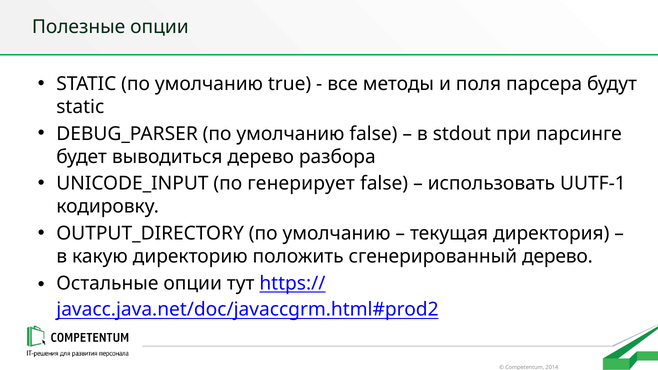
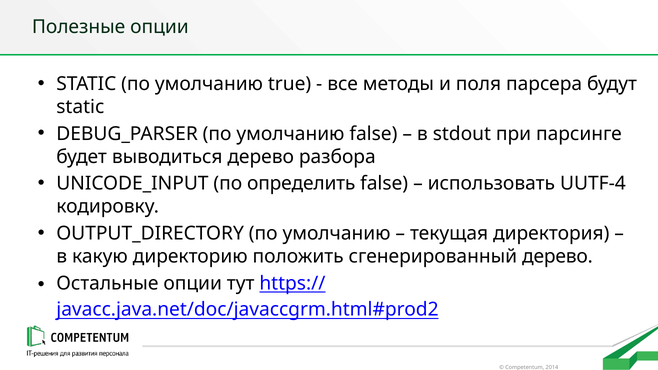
генерирует: генерирует -> определить
UUTF-1: UUTF-1 -> UUTF-4
